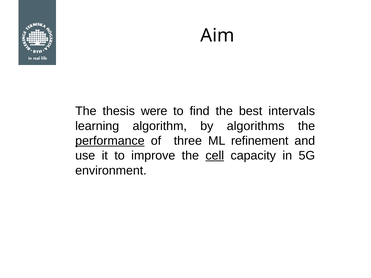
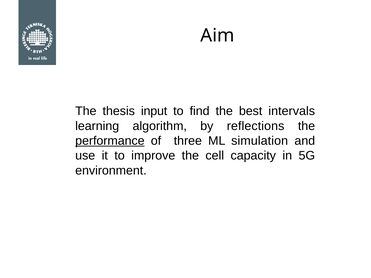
were: were -> input
algorithms: algorithms -> reflections
reﬁnement: reﬁnement -> simulation
cell underline: present -> none
